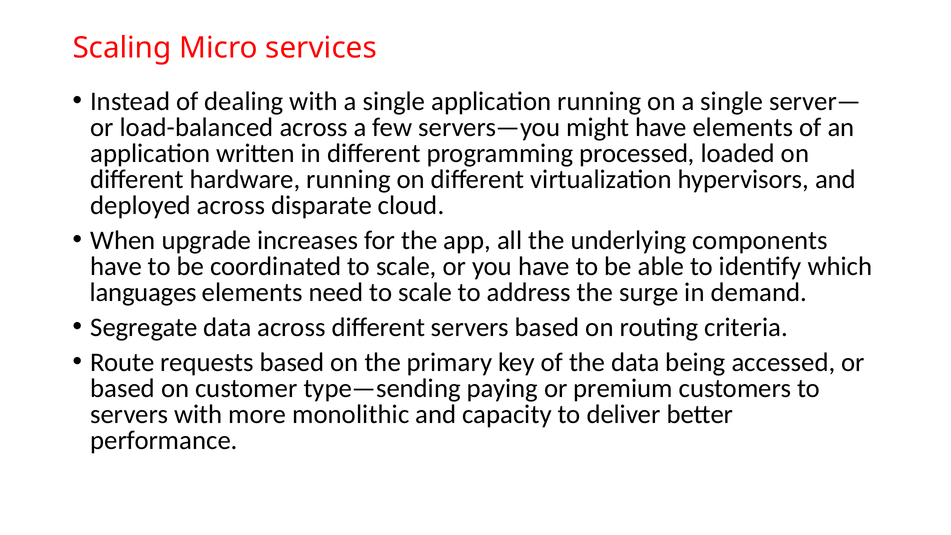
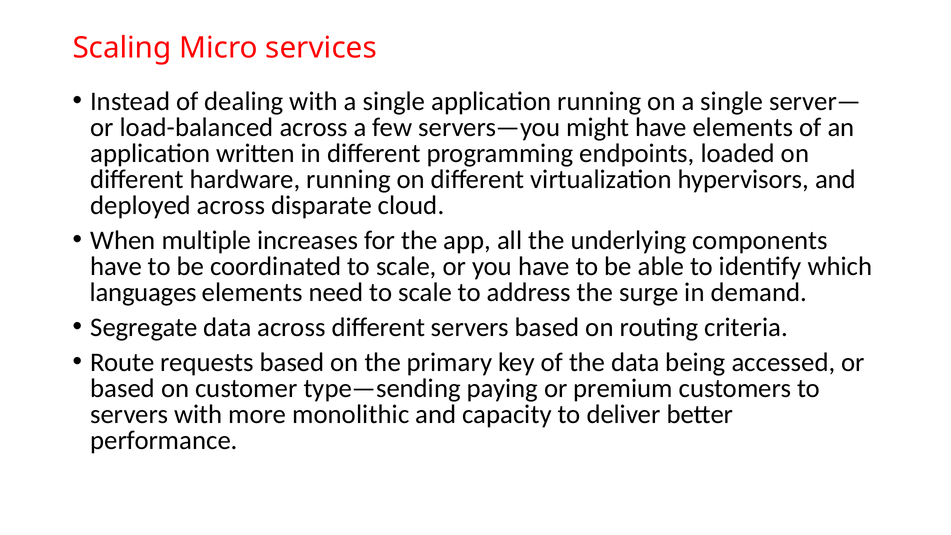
processed: processed -> endpoints
upgrade: upgrade -> multiple
